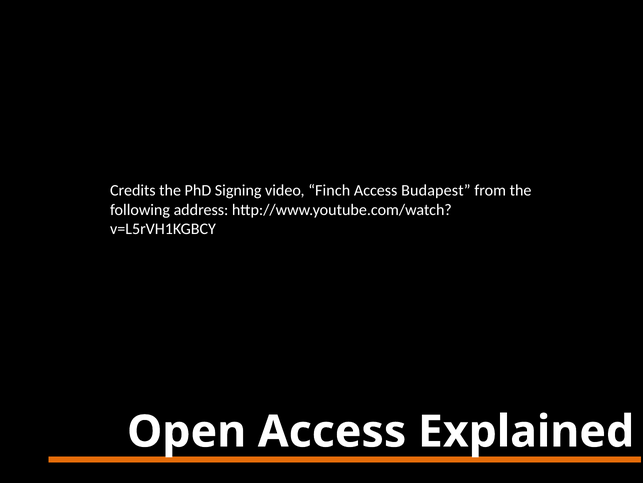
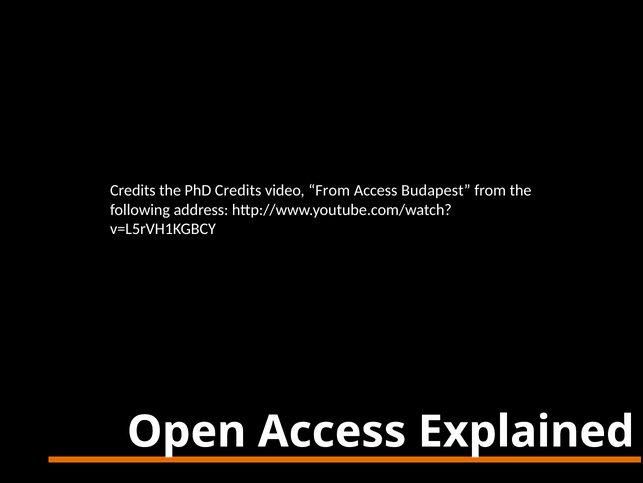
PhD Signing: Signing -> Credits
video Finch: Finch -> From
